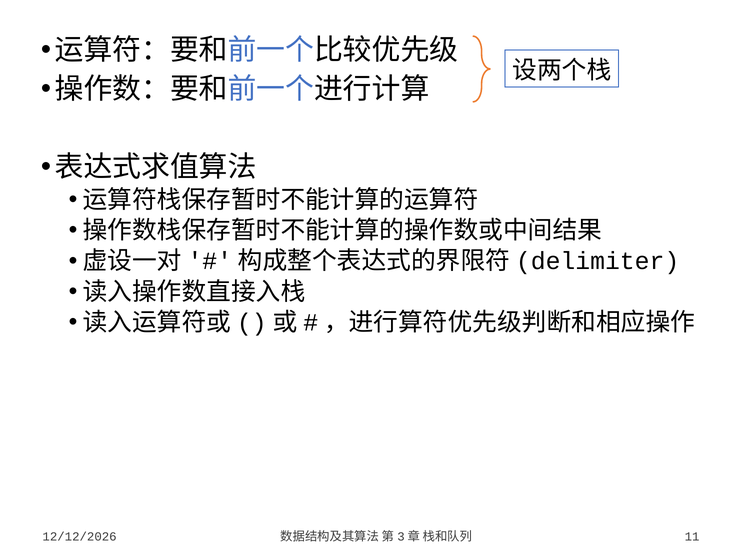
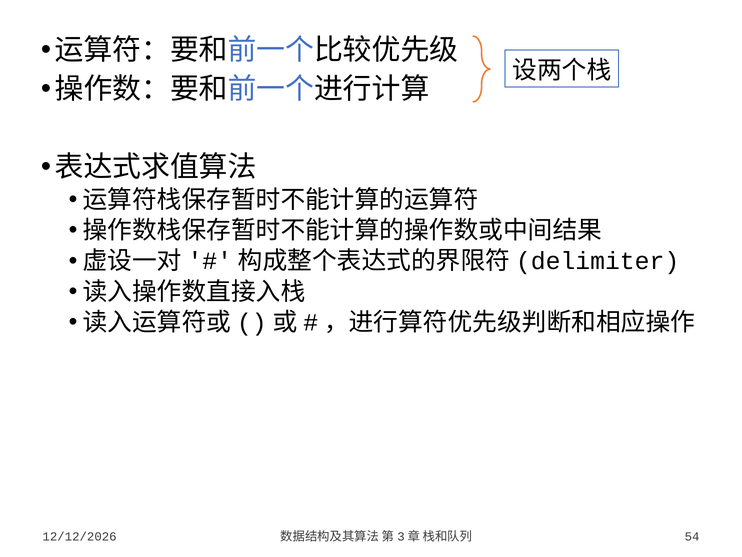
11: 11 -> 54
